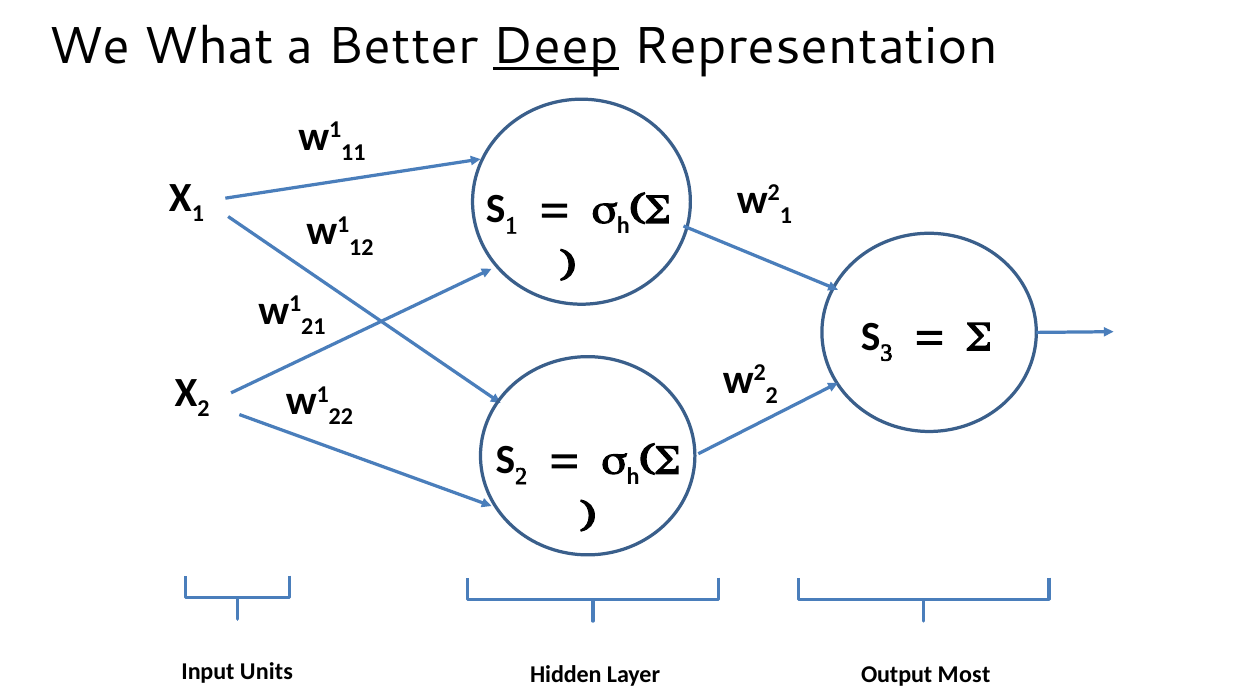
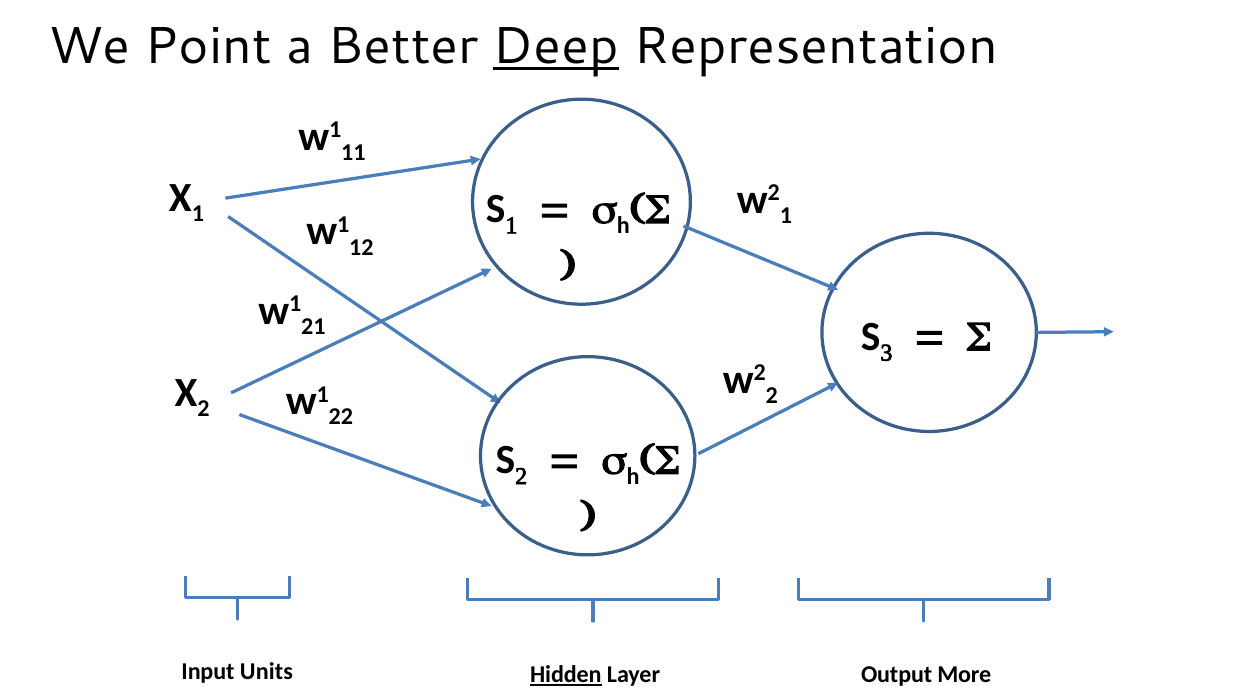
What: What -> Point
Hidden underline: none -> present
Most: Most -> More
